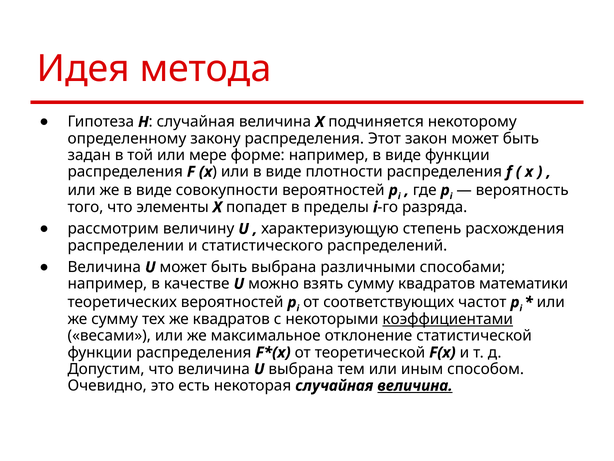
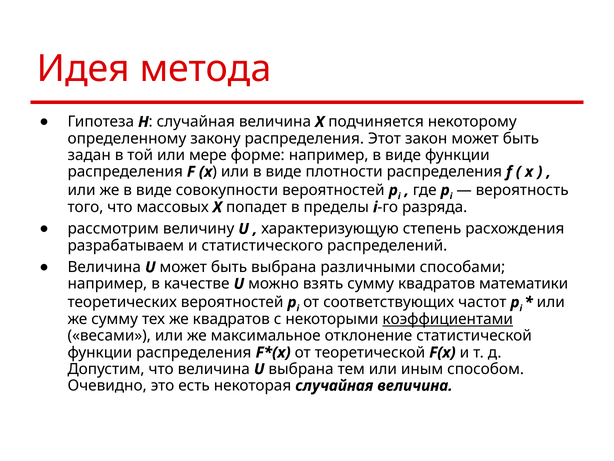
элементы: элементы -> массовых
распределении: распределении -> разрабатываем
величина at (415, 385) underline: present -> none
